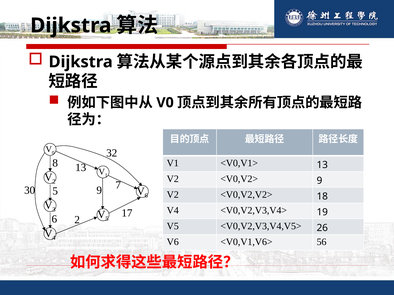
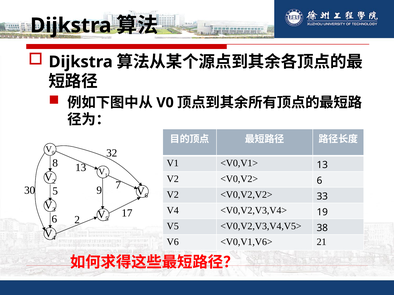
<V0,V2> 9: 9 -> 6
18: 18 -> 33
26: 26 -> 38
56: 56 -> 21
